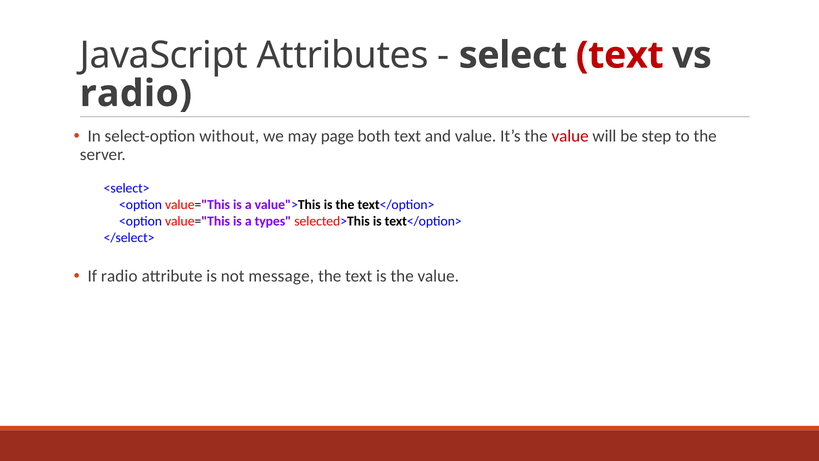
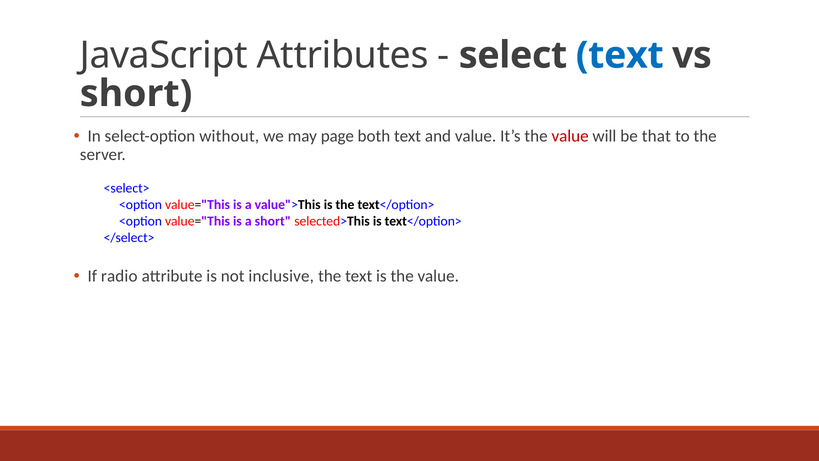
text at (620, 55) colour: red -> blue
radio at (136, 94): radio -> short
step: step -> that
a types: types -> short
message: message -> inclusive
